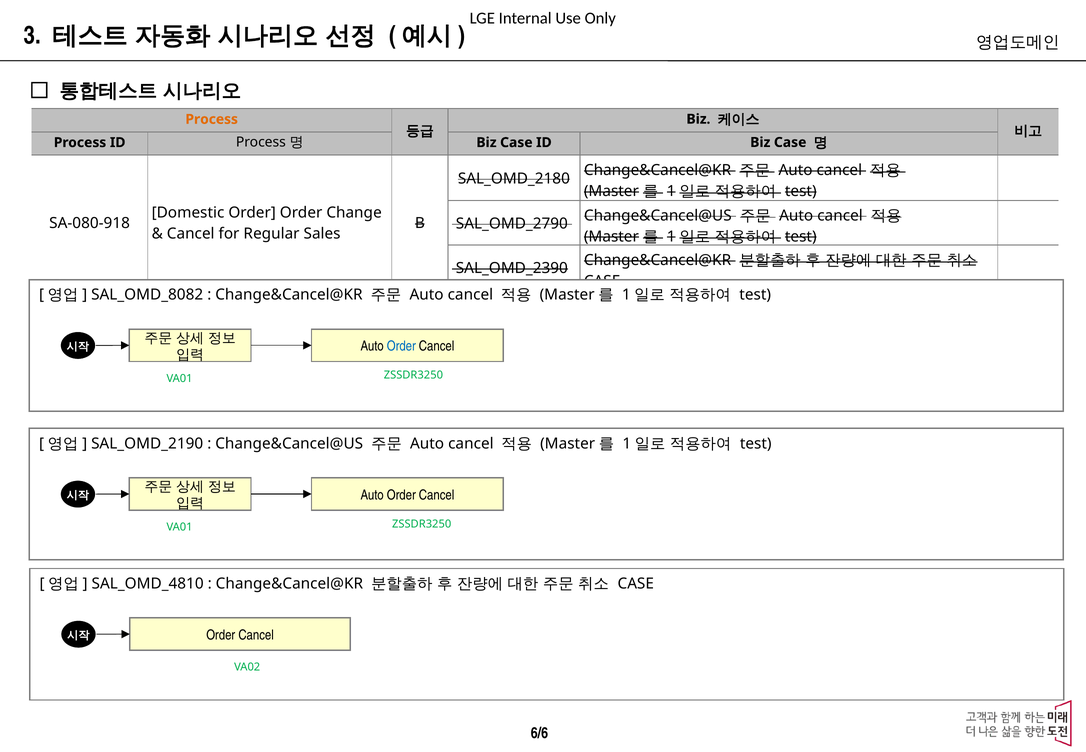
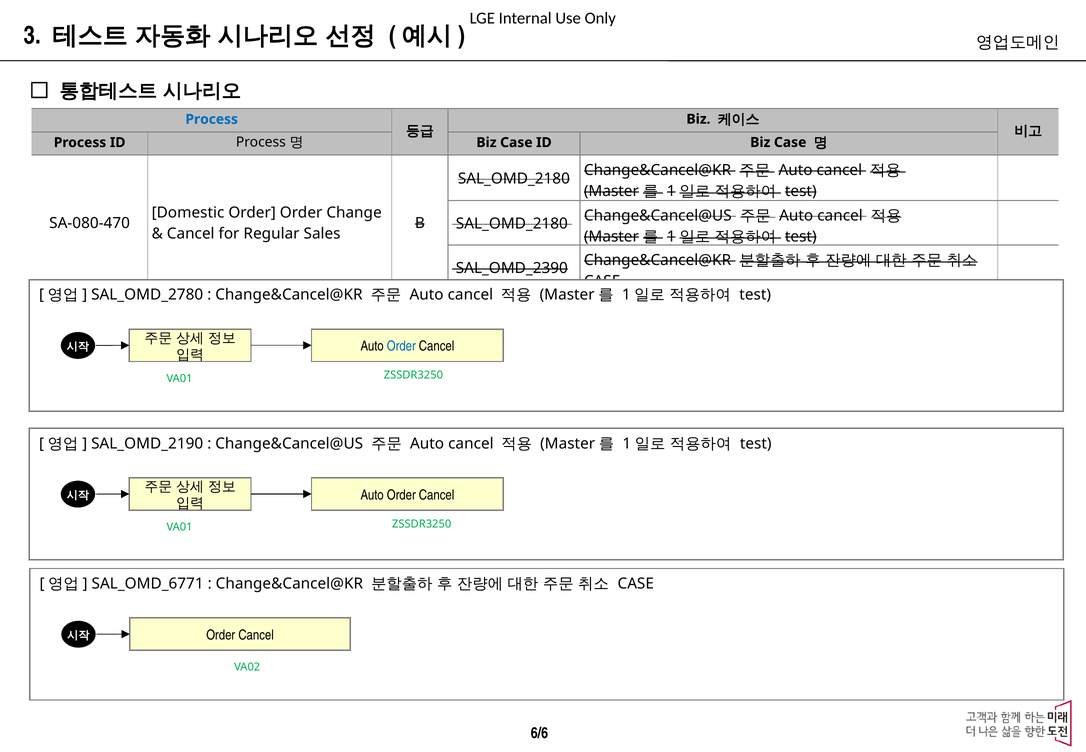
Process at (212, 119) colour: orange -> blue
SA-080-918: SA-080-918 -> SA-080-470
SAL_OMD_2790 at (512, 224): SAL_OMD_2790 -> SAL_OMD_2180
SAL_OMD_8082: SAL_OMD_8082 -> SAL_OMD_2780
SAL_OMD_4810: SAL_OMD_4810 -> SAL_OMD_6771
